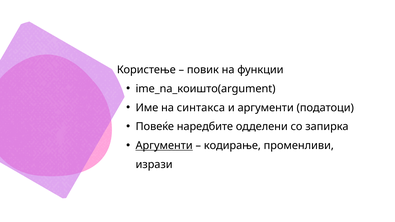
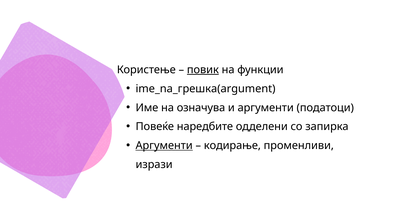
повик underline: none -> present
ime_na_коишто(argument: ime_na_коишто(argument -> ime_na_грешка(argument
синтакса: синтакса -> означува
